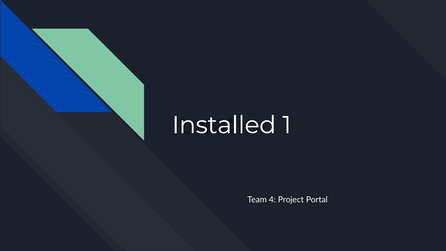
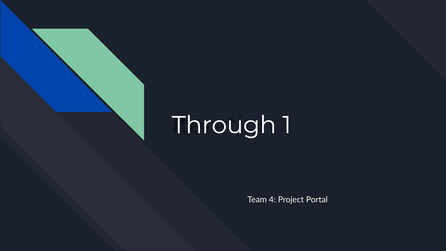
Installed: Installed -> Through
